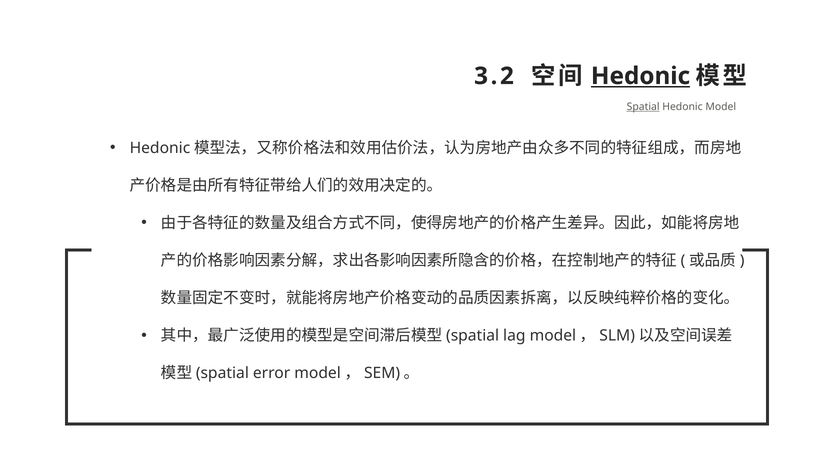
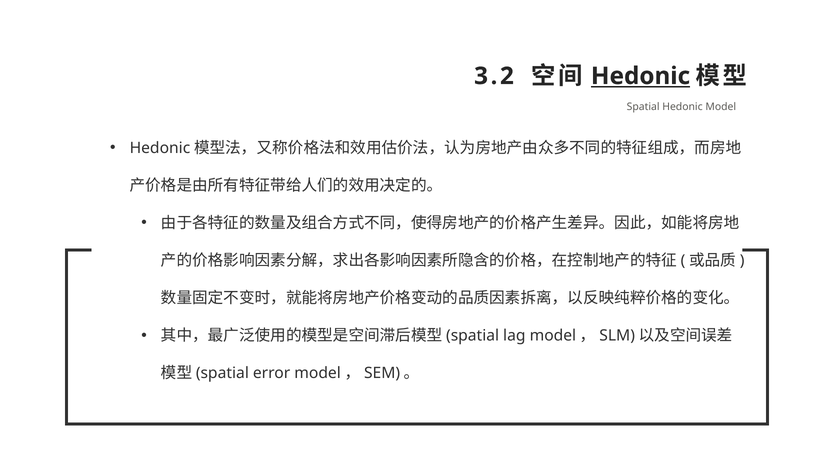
Spatial underline: present -> none
